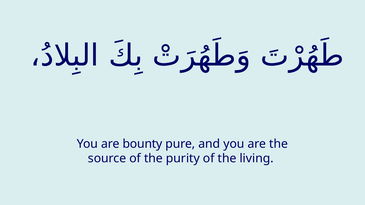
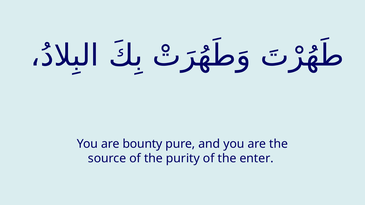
living: living -> enter
